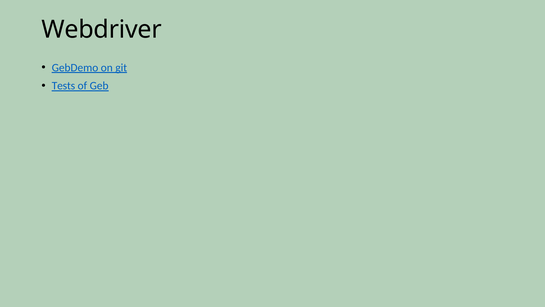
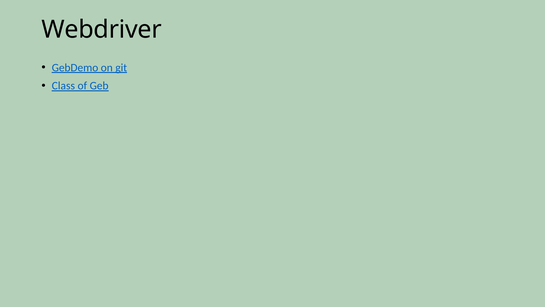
Tests: Tests -> Class
